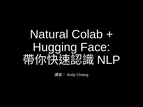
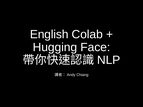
Natural: Natural -> English
